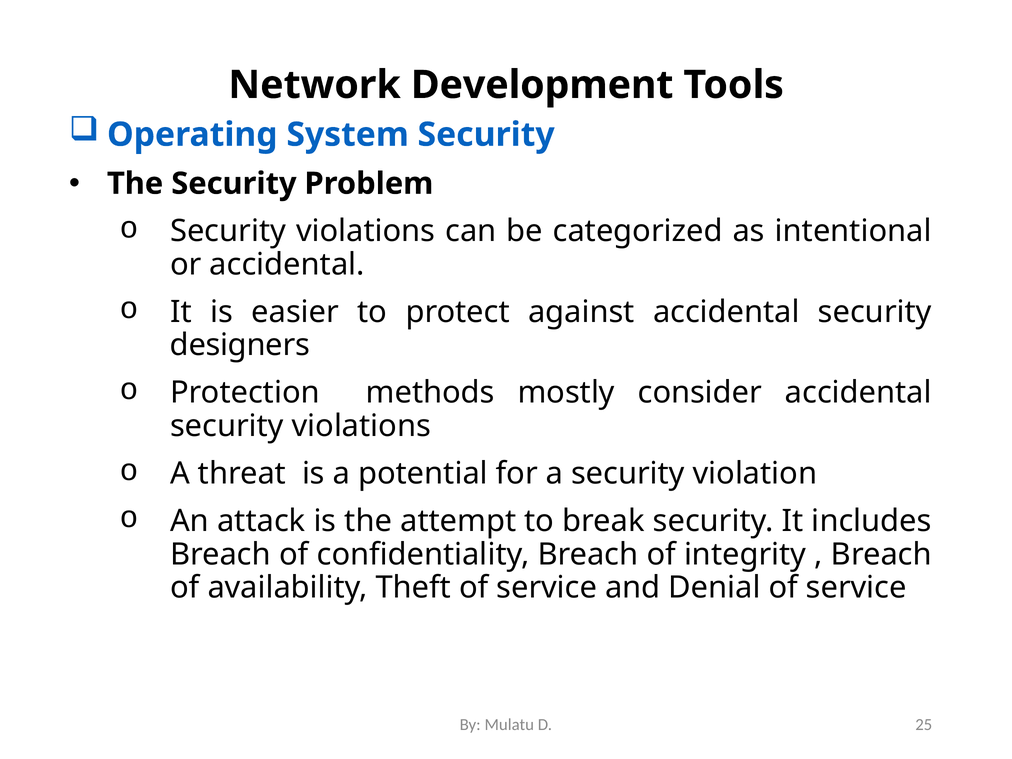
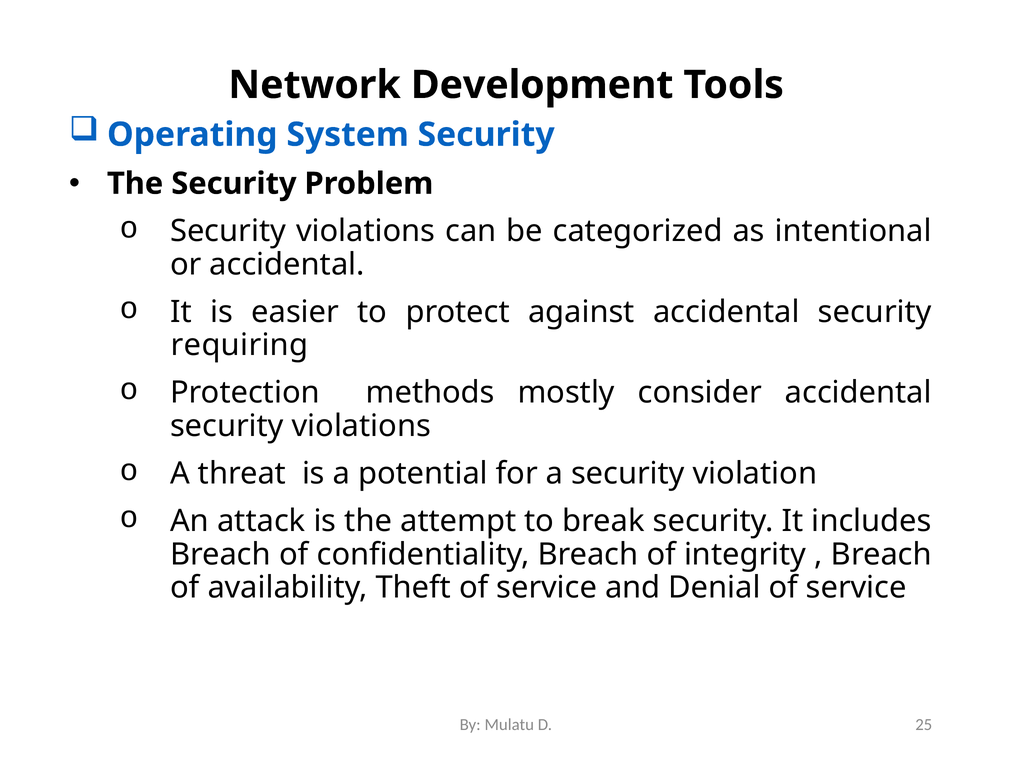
designers: designers -> requiring
